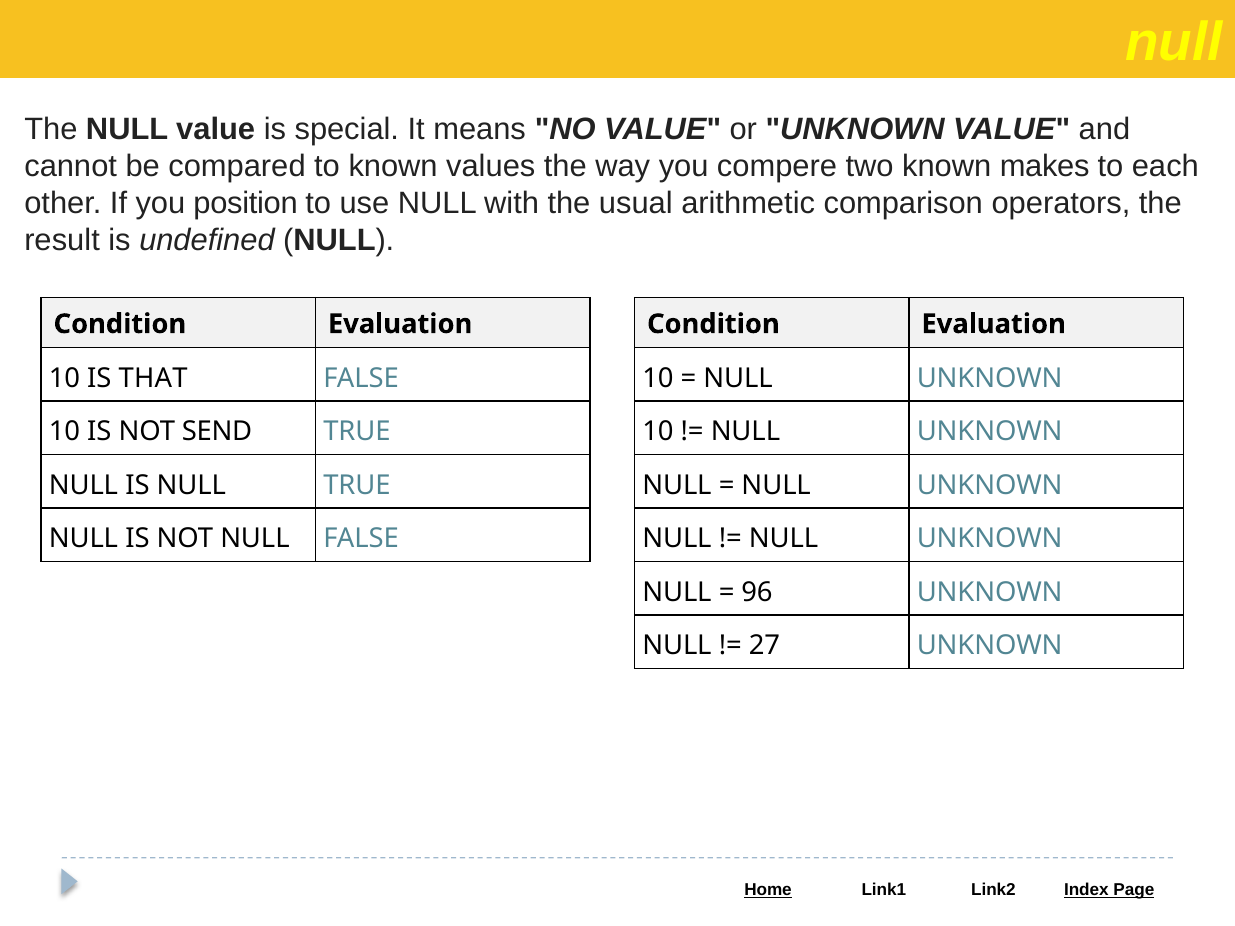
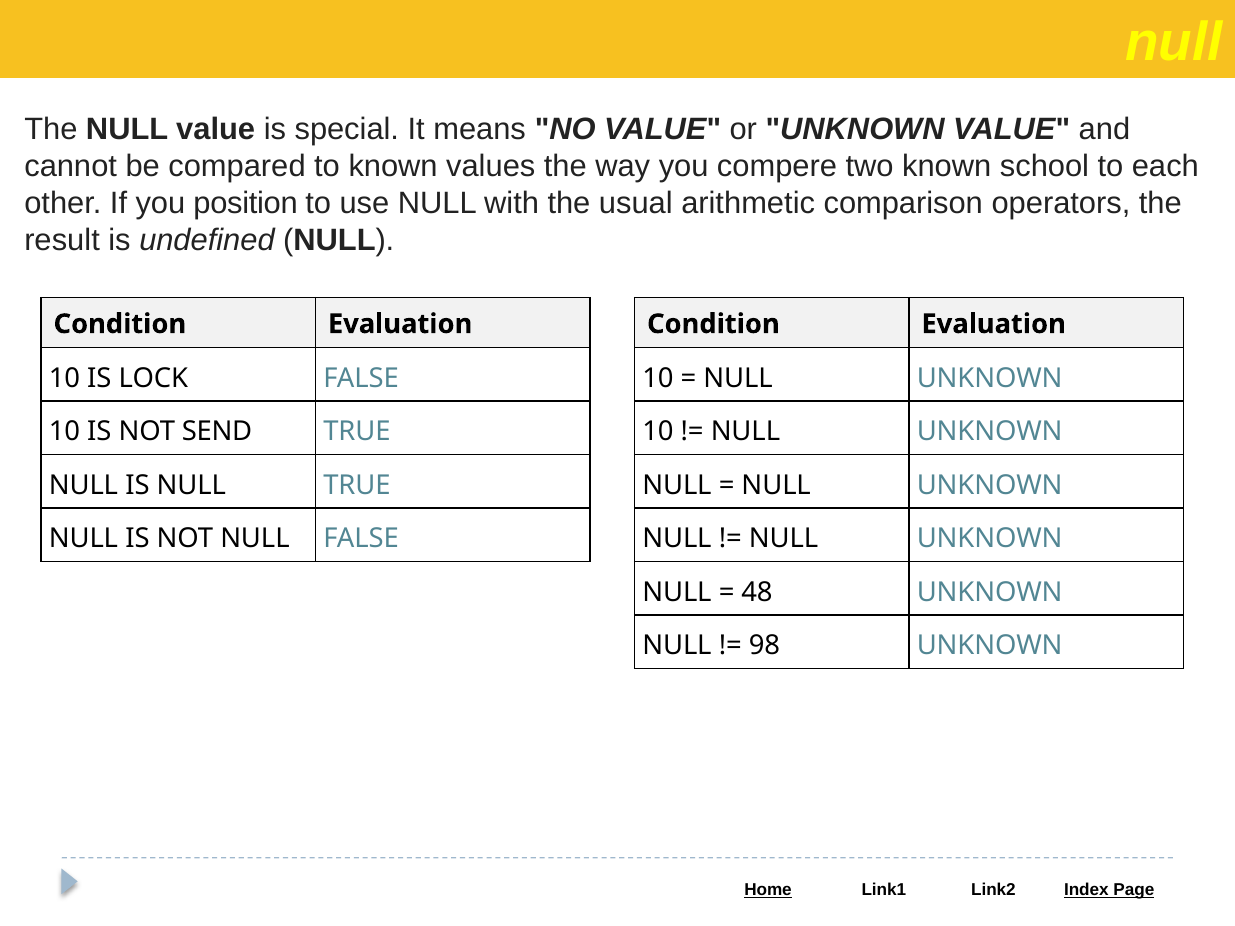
makes: makes -> school
THAT: THAT -> LOCK
96: 96 -> 48
27: 27 -> 98
